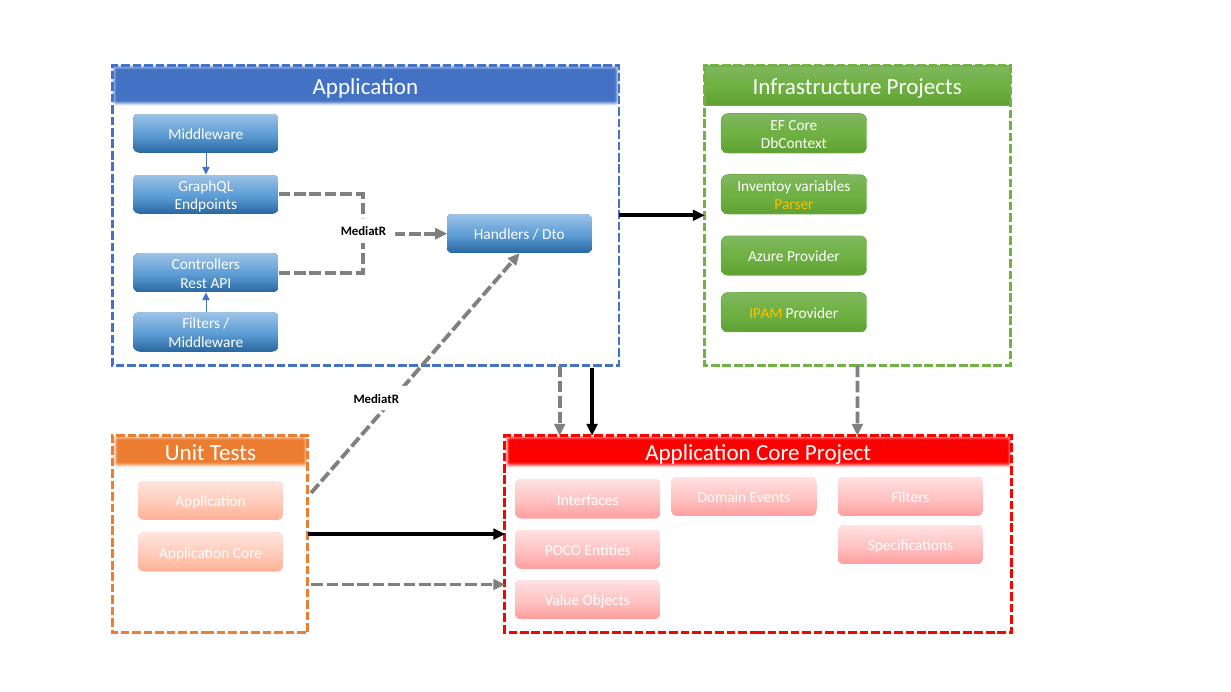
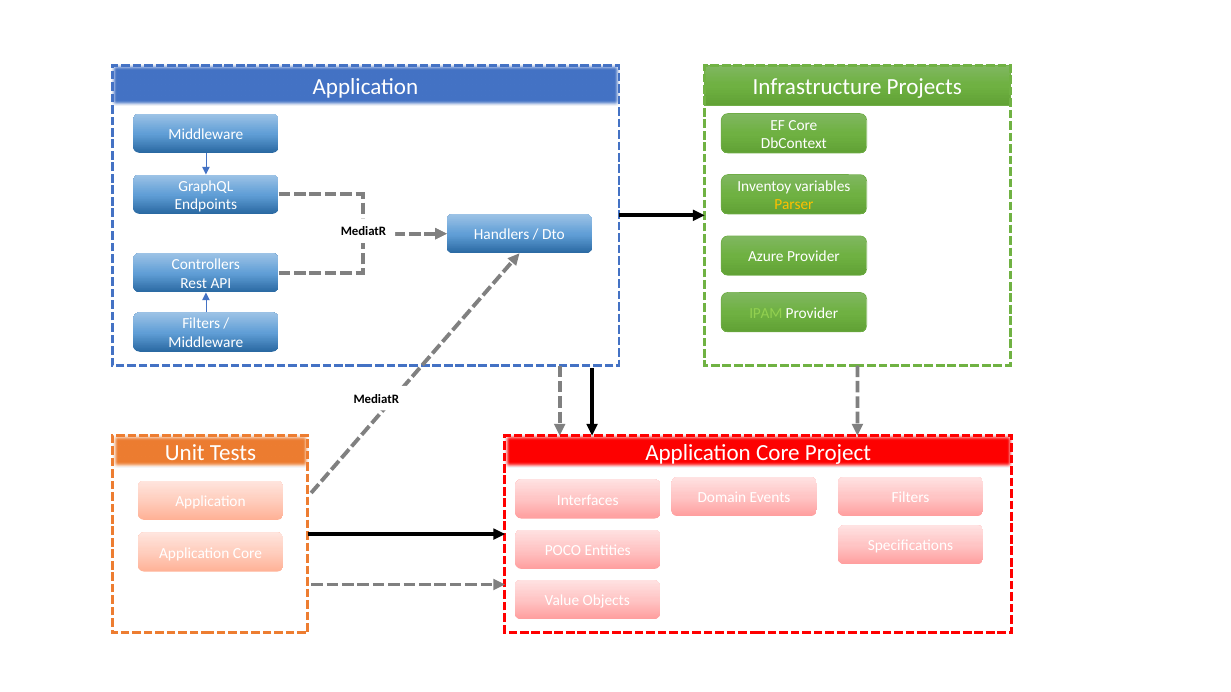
IPAM colour: yellow -> light green
